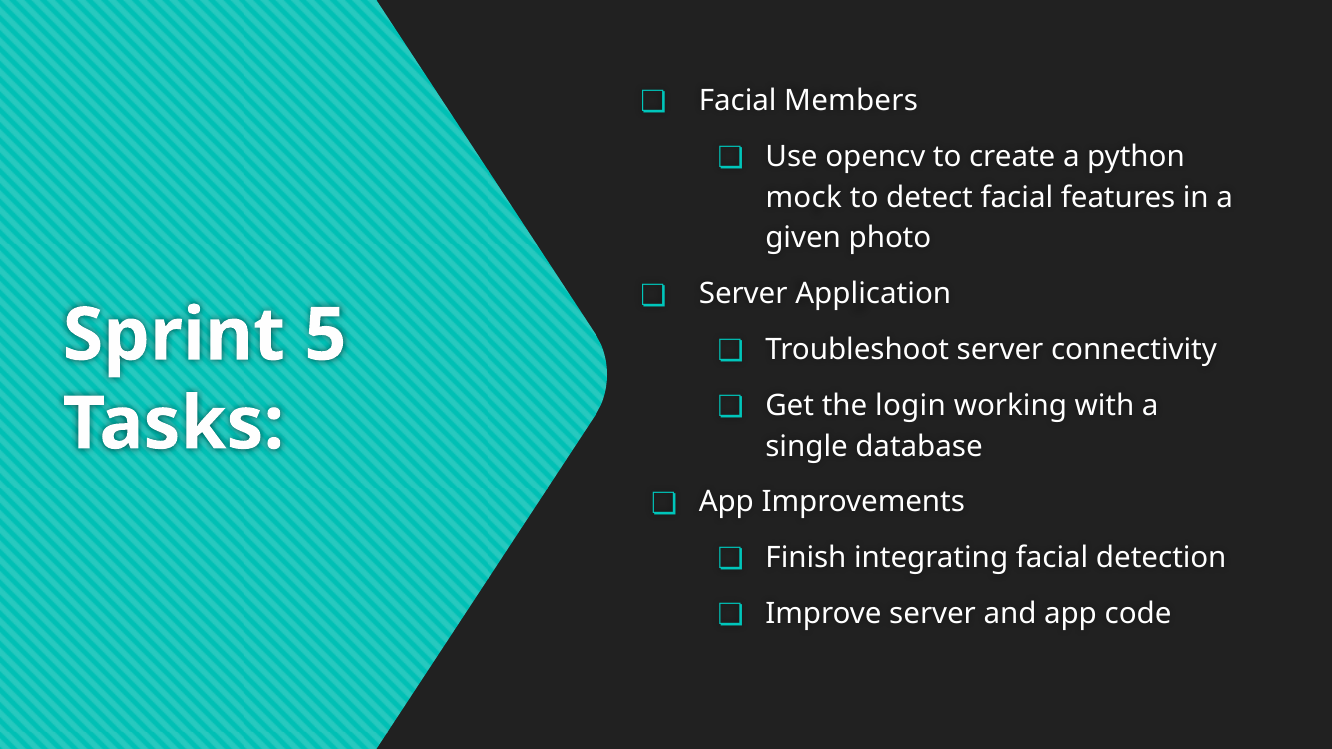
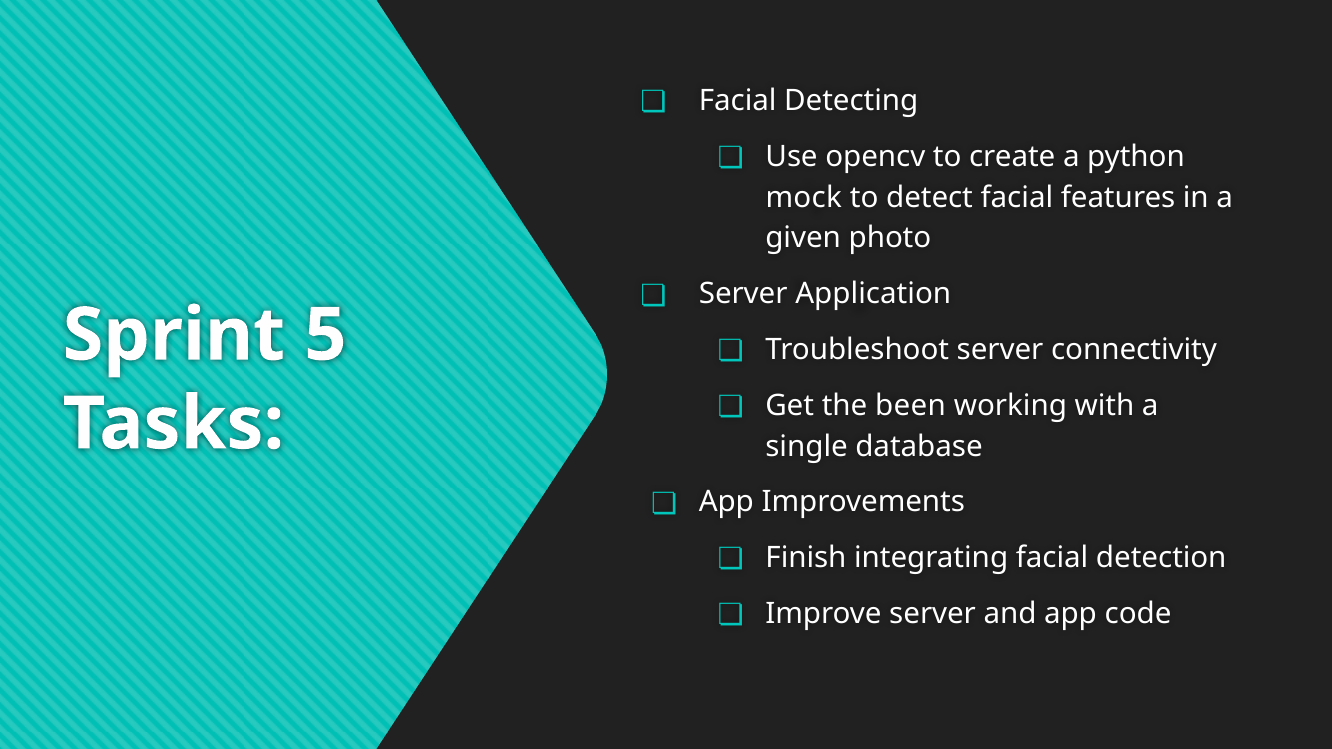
Members: Members -> Detecting
login: login -> been
